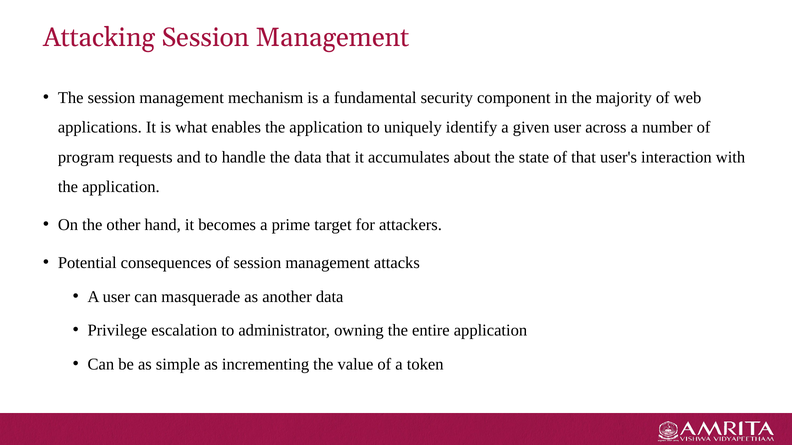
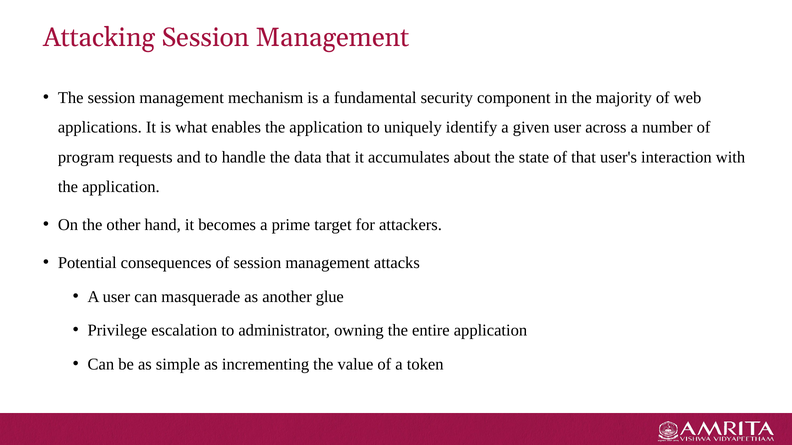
another data: data -> glue
